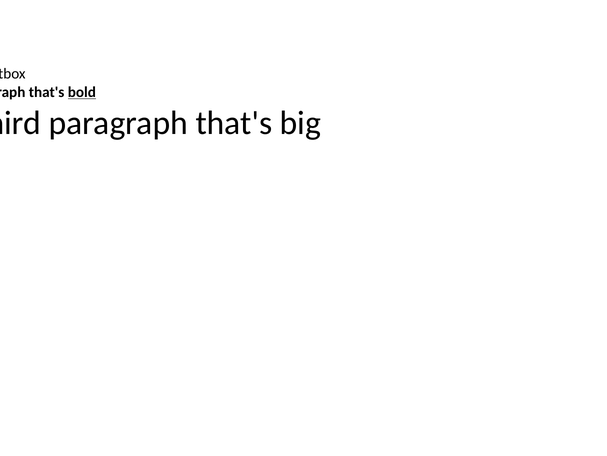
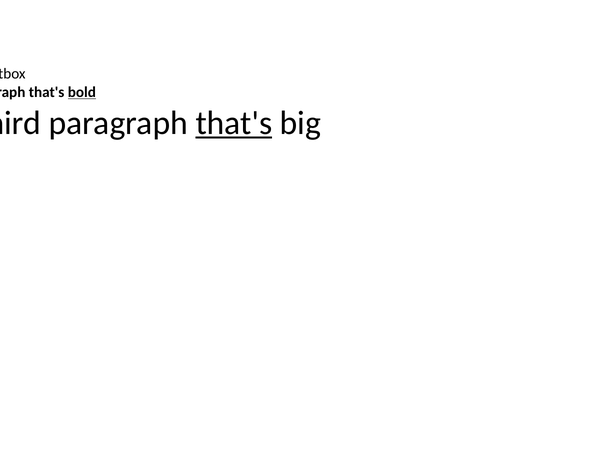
that's at (234, 123) underline: none -> present
